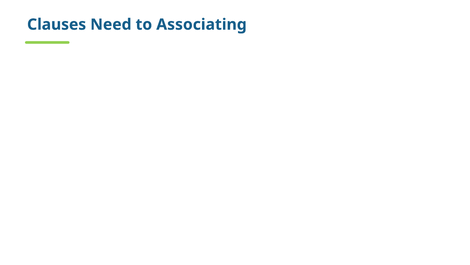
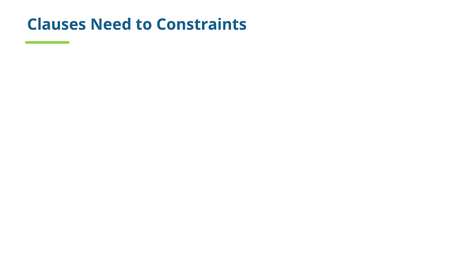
Associating: Associating -> Constraints
